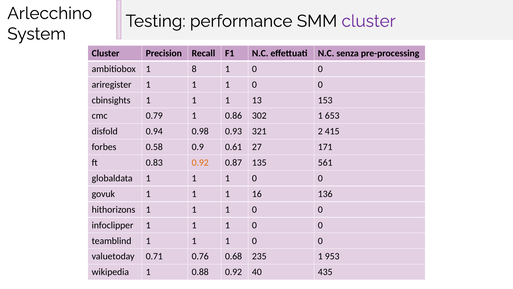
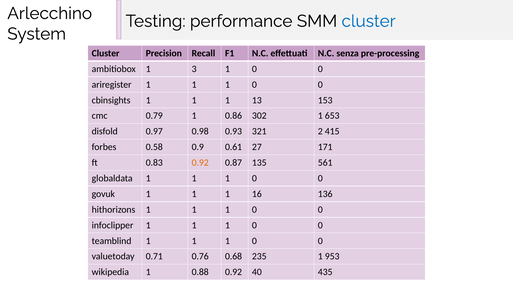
cluster at (369, 21) colour: purple -> blue
8: 8 -> 3
0.94: 0.94 -> 0.97
